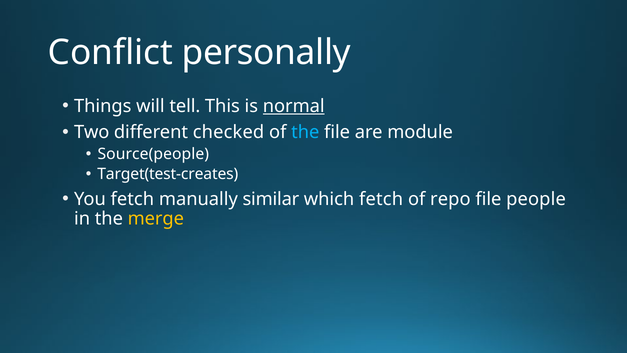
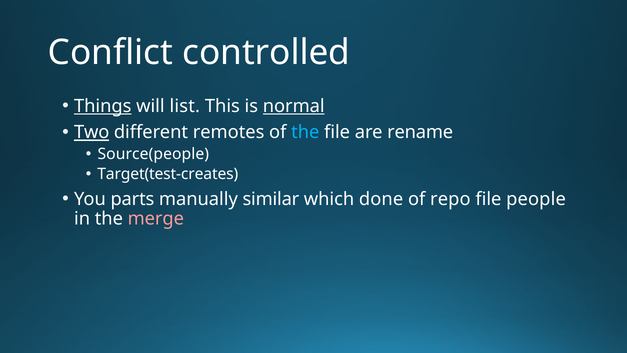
personally: personally -> controlled
Things underline: none -> present
tell: tell -> list
Two underline: none -> present
checked: checked -> remotes
module: module -> rename
You fetch: fetch -> parts
which fetch: fetch -> done
merge colour: yellow -> pink
